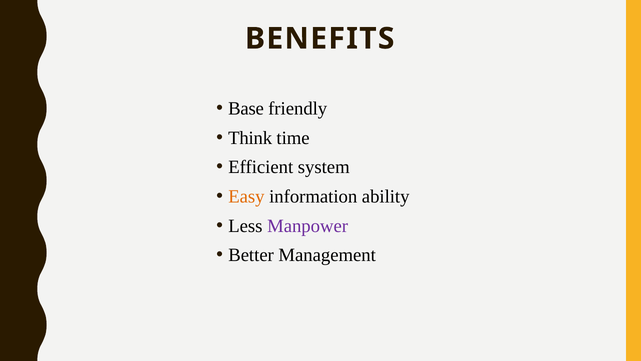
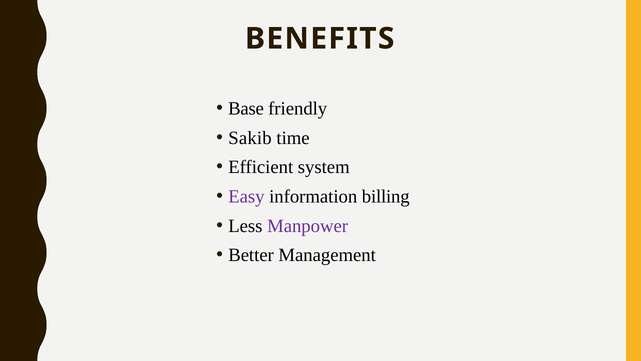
Think: Think -> Sakib
Easy colour: orange -> purple
ability: ability -> billing
